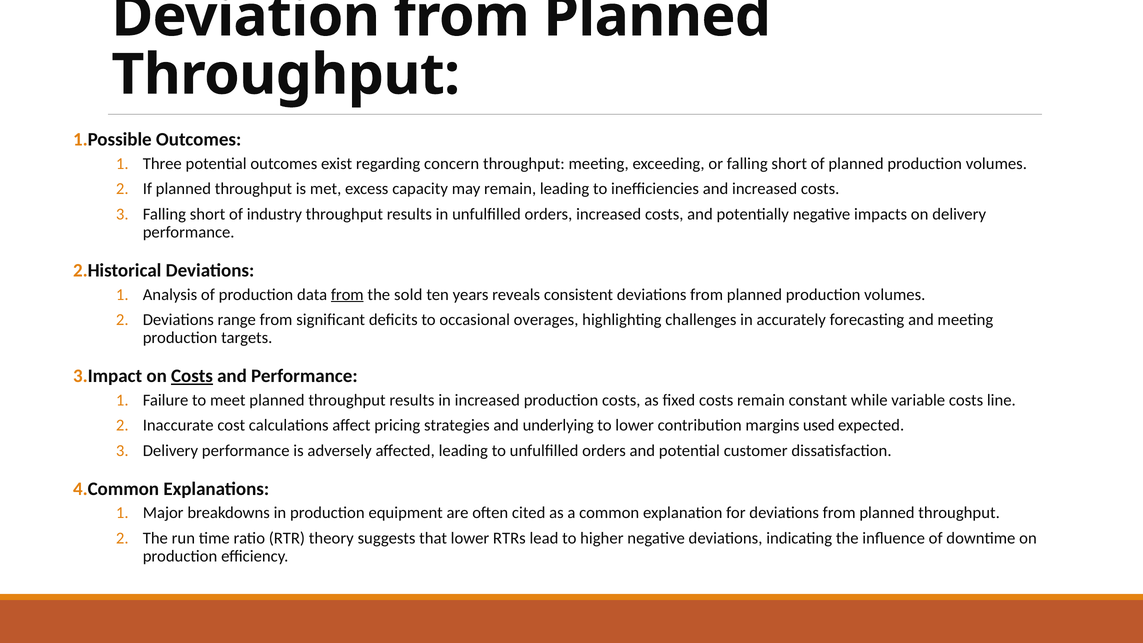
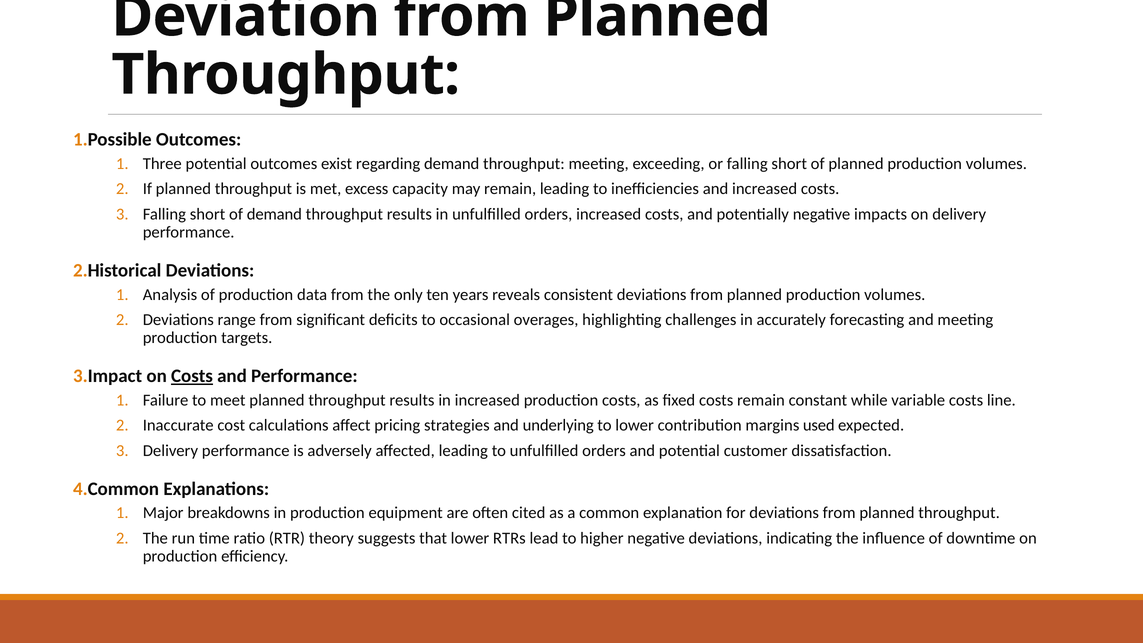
regarding concern: concern -> demand
of industry: industry -> demand
from at (347, 295) underline: present -> none
sold: sold -> only
